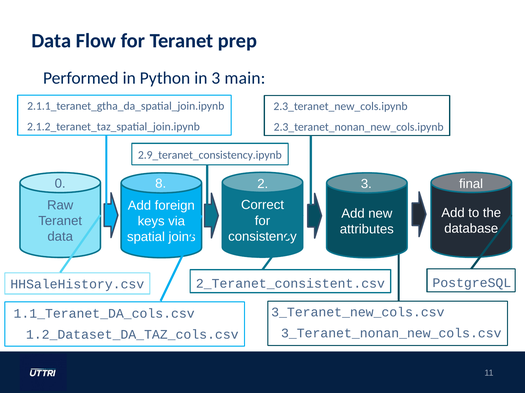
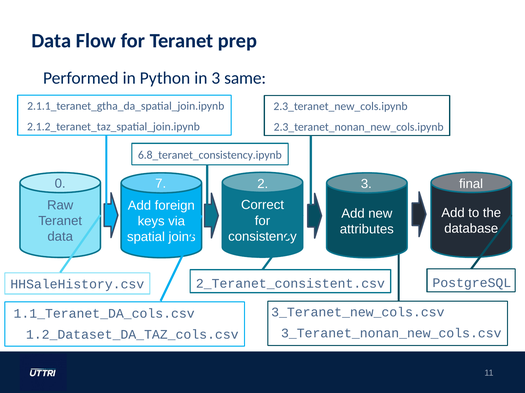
main: main -> same
2.9_teranet_consistency.ipynb: 2.9_teranet_consistency.ipynb -> 6.8_teranet_consistency.ipynb
8: 8 -> 7
